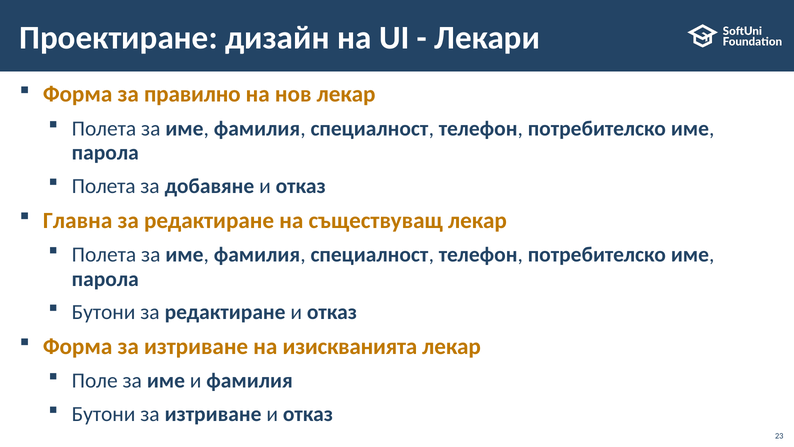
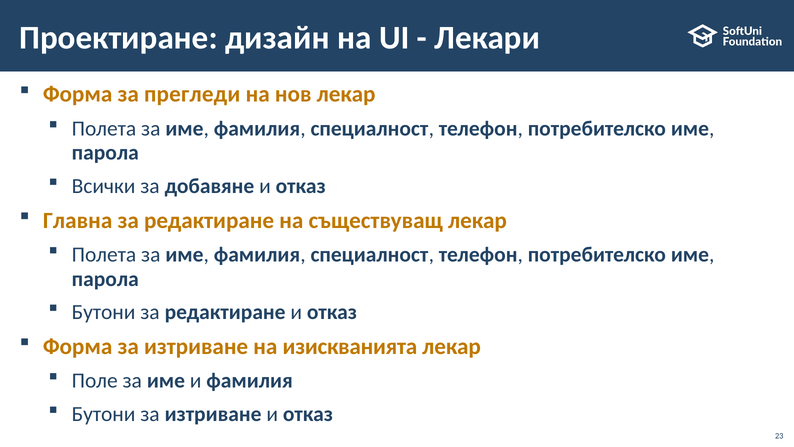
правилно: правилно -> прегледи
Полета at (104, 186): Полета -> Всички
